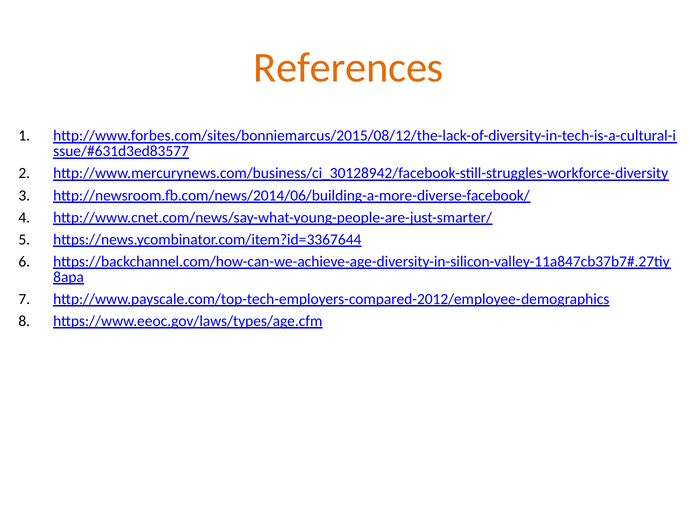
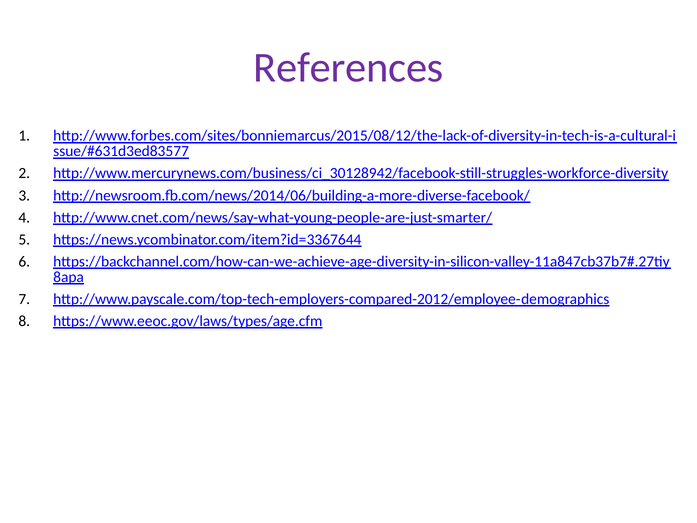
References colour: orange -> purple
